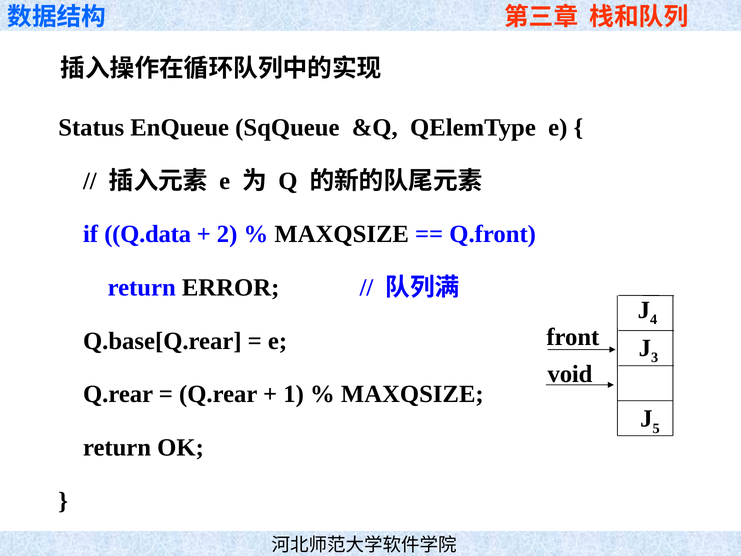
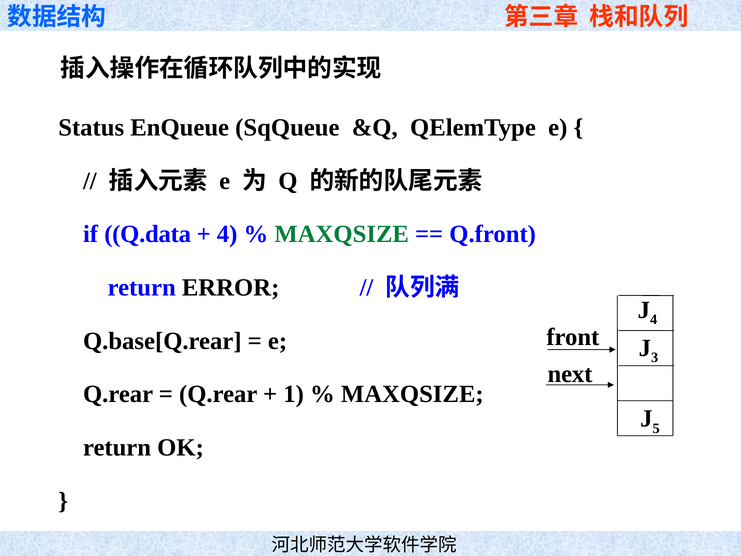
2 at (227, 234): 2 -> 4
MAXQSIZE at (342, 234) colour: black -> green
void: void -> next
